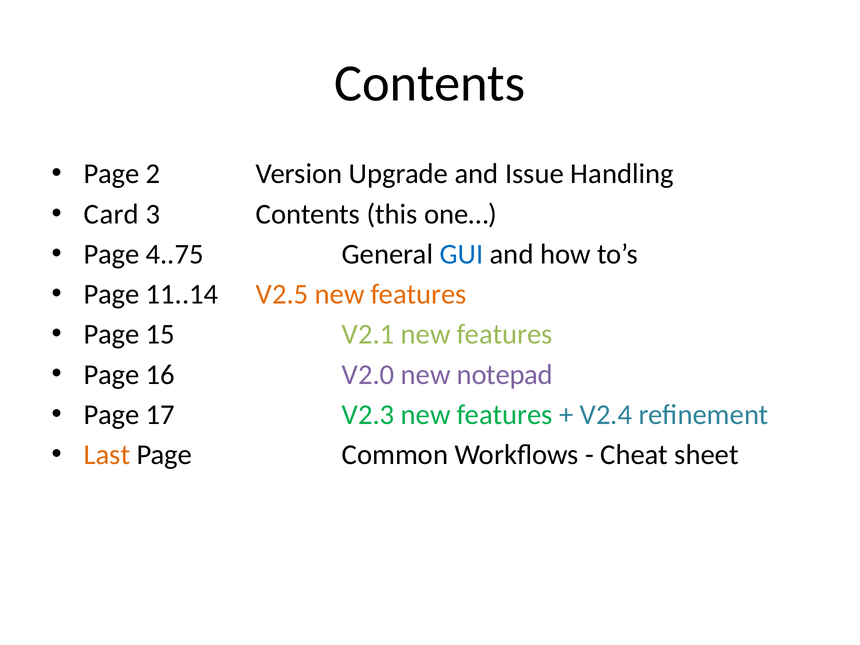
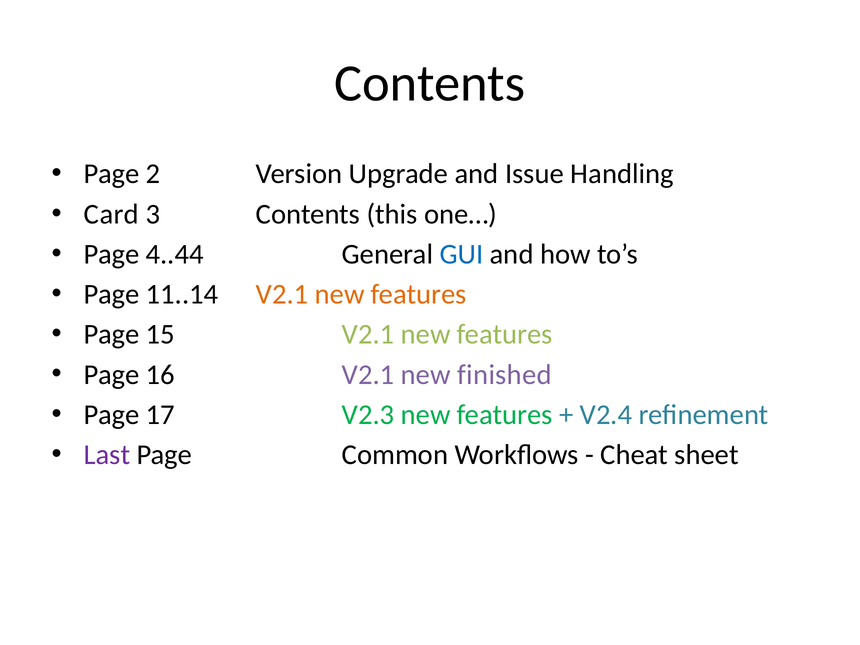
4..75: 4..75 -> 4..44
11..14 V2.5: V2.5 -> V2.1
16 V2.0: V2.0 -> V2.1
notepad: notepad -> finished
Last colour: orange -> purple
